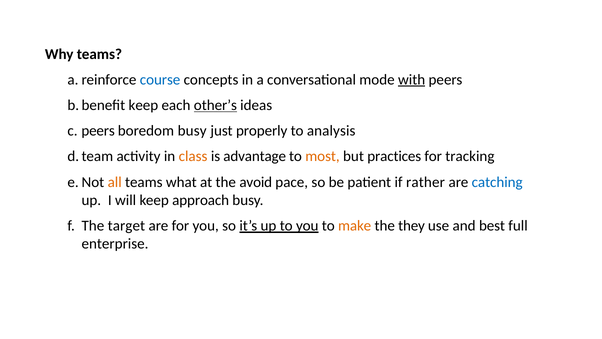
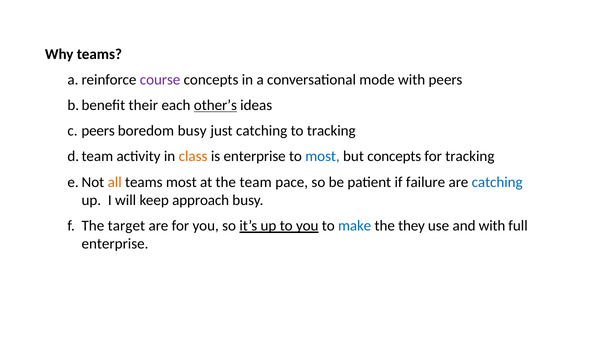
course colour: blue -> purple
with at (412, 80) underline: present -> none
keep at (143, 105): keep -> their
just properly: properly -> catching
to analysis: analysis -> tracking
is advantage: advantage -> enterprise
most at (322, 156) colour: orange -> blue
but practices: practices -> concepts
teams what: what -> most
avoid: avoid -> team
rather: rather -> failure
make colour: orange -> blue
and best: best -> with
